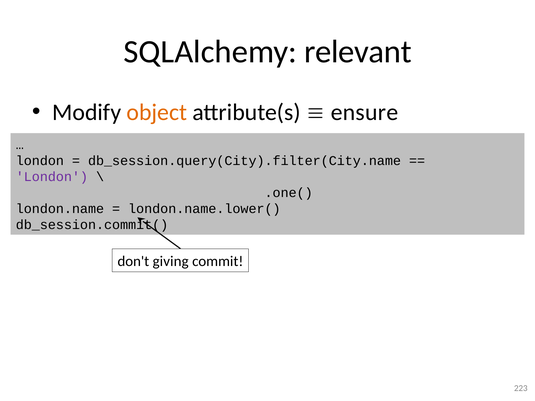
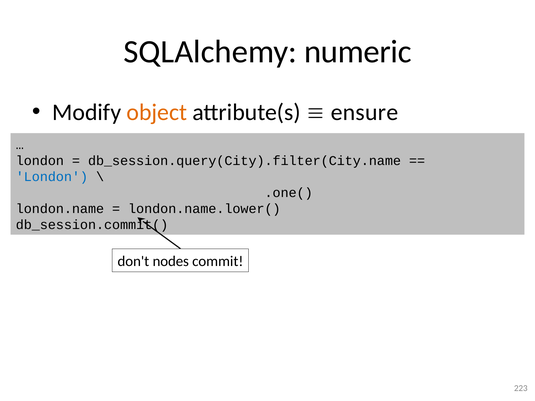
relevant: relevant -> numeric
London at (52, 177) colour: purple -> blue
giving: giving -> nodes
